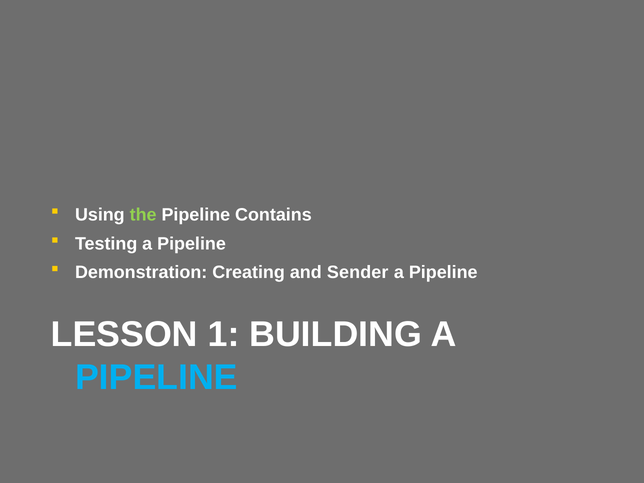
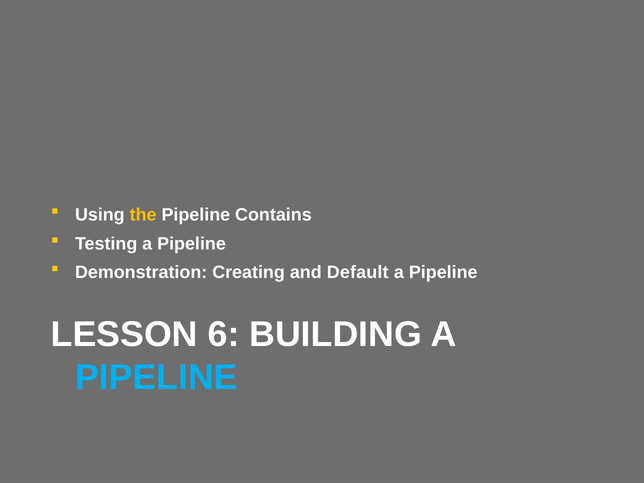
the colour: light green -> yellow
Sender: Sender -> Default
1: 1 -> 6
